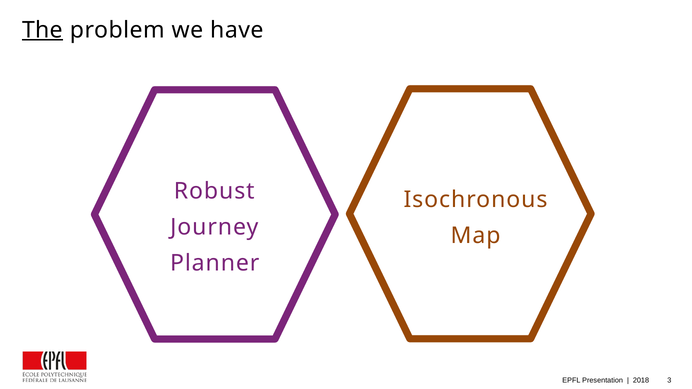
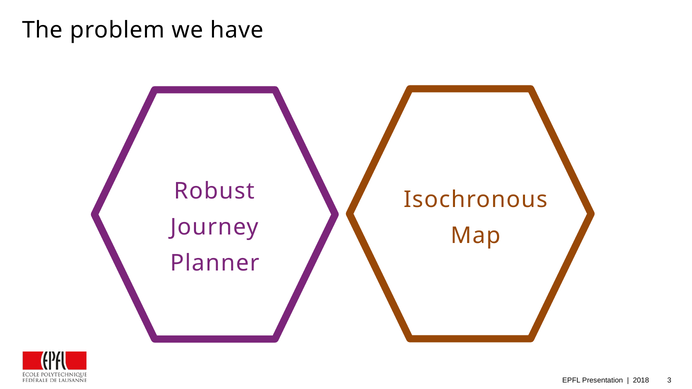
The underline: present -> none
